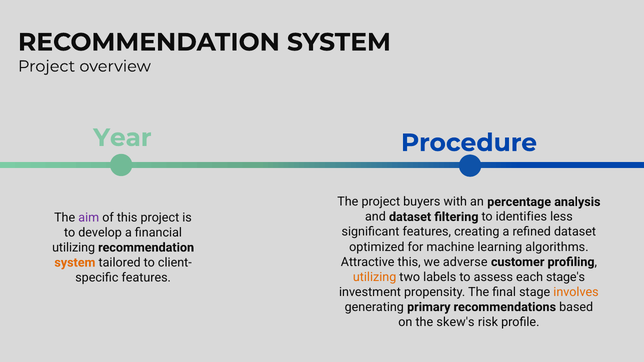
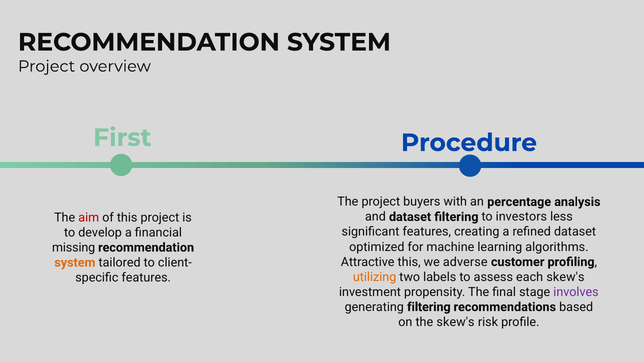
Year: Year -> First
identifies: identifies -> investors
aim colour: purple -> red
utilizing at (74, 248): utilizing -> missing
each stage's: stage's -> skew's
involves colour: orange -> purple
generating primary: primary -> filtering
